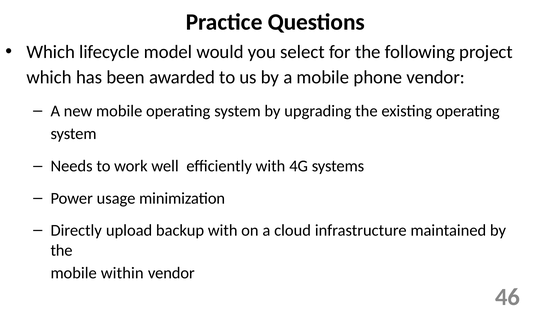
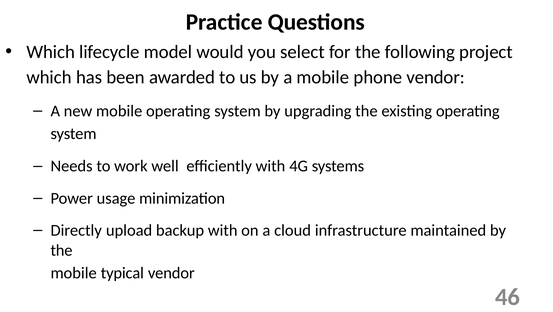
within: within -> typical
